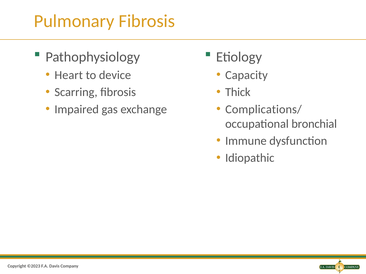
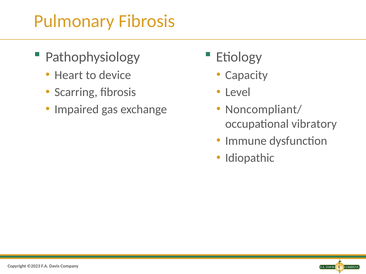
Thick: Thick -> Level
Complications/: Complications/ -> Noncompliant/
bronchial: bronchial -> vibratory
